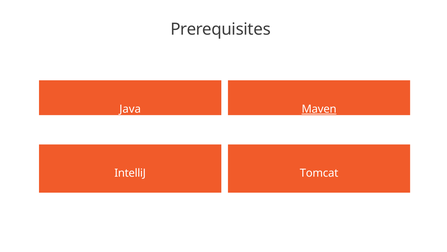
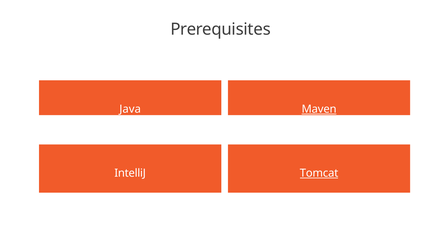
Tomcat underline: none -> present
